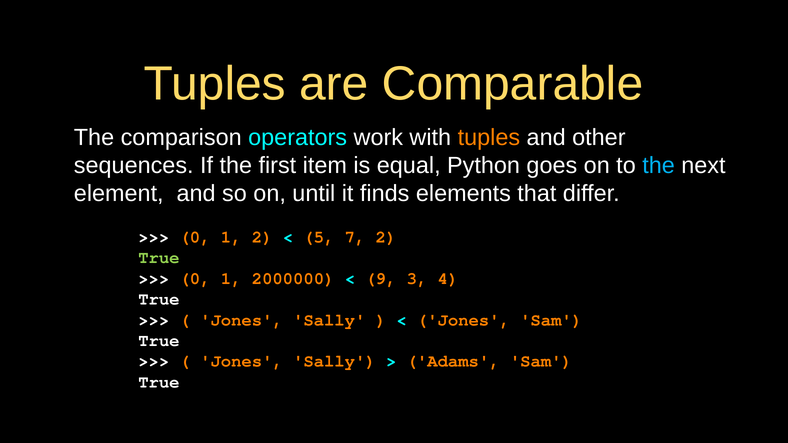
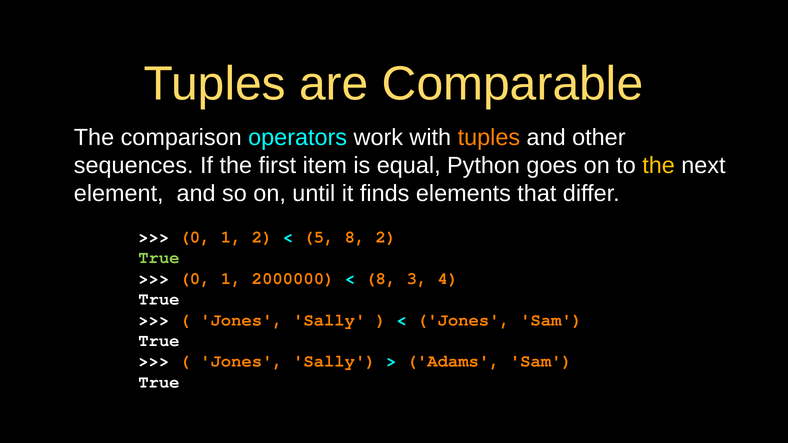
the at (659, 165) colour: light blue -> yellow
5 7: 7 -> 8
9 at (381, 279): 9 -> 8
